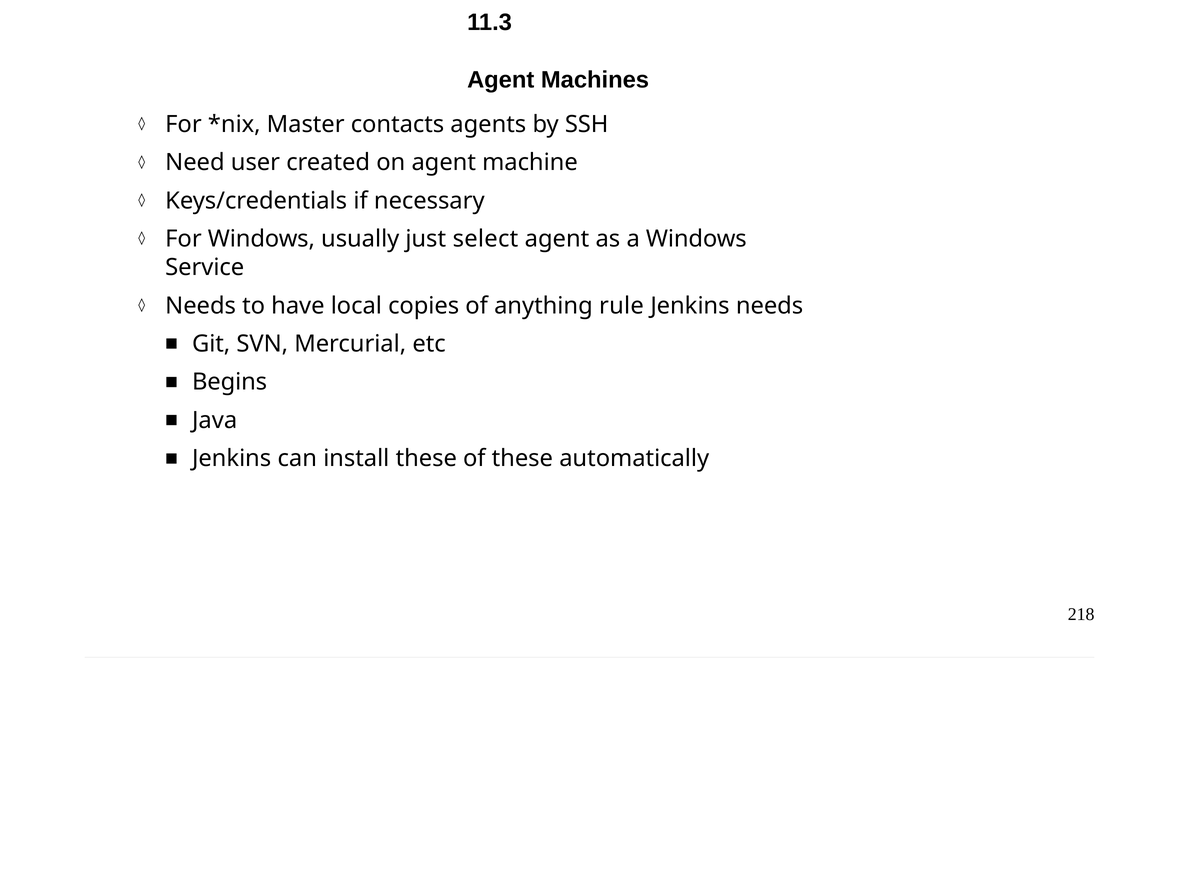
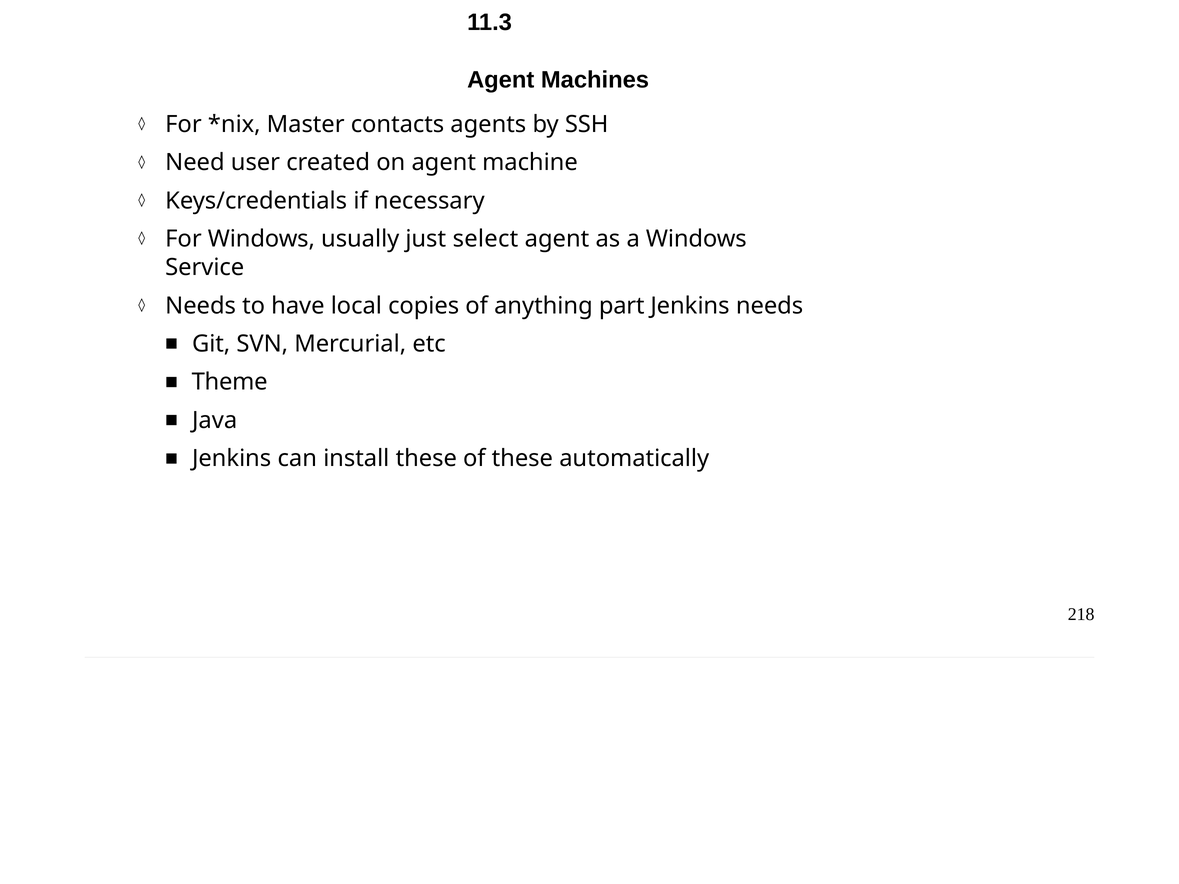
rule: rule -> part
Begins: Begins -> Theme
